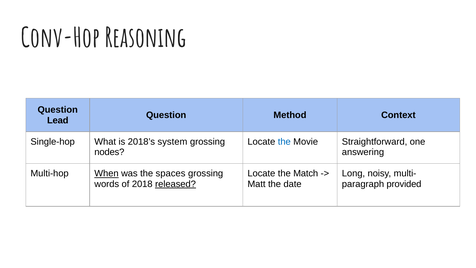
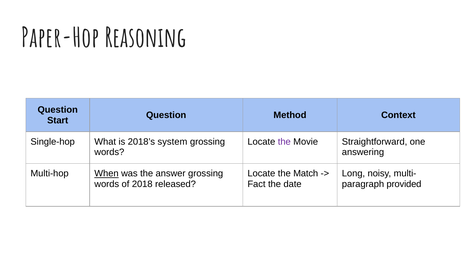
Conv-Hop: Conv-Hop -> Paper-Hop
Lead: Lead -> Start
the at (284, 142) colour: blue -> purple
nodes at (109, 152): nodes -> words
spaces: spaces -> answer
released underline: present -> none
Matt: Matt -> Fact
